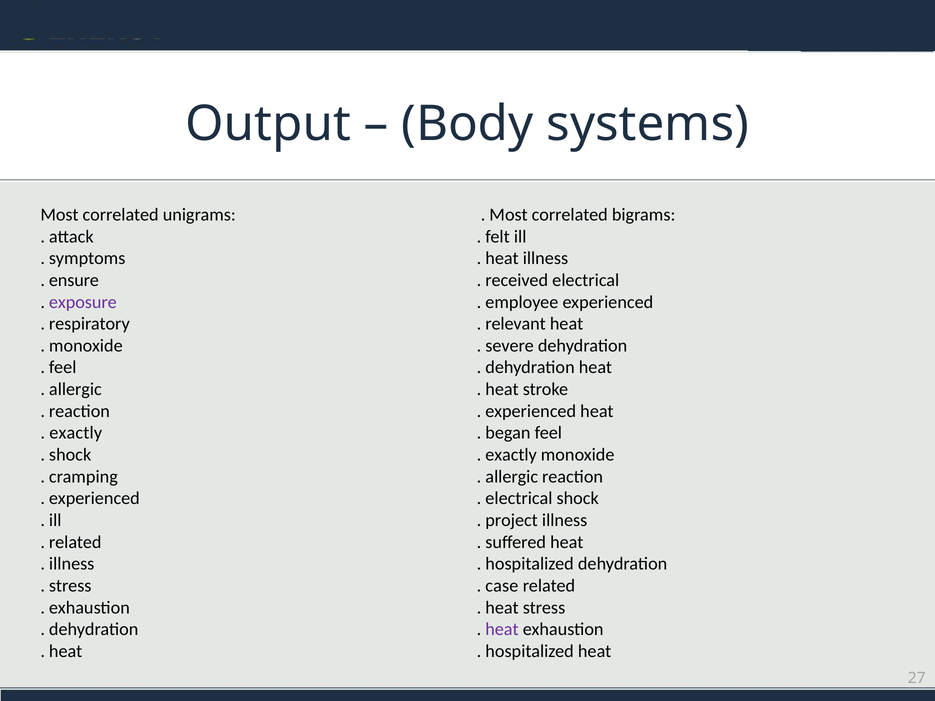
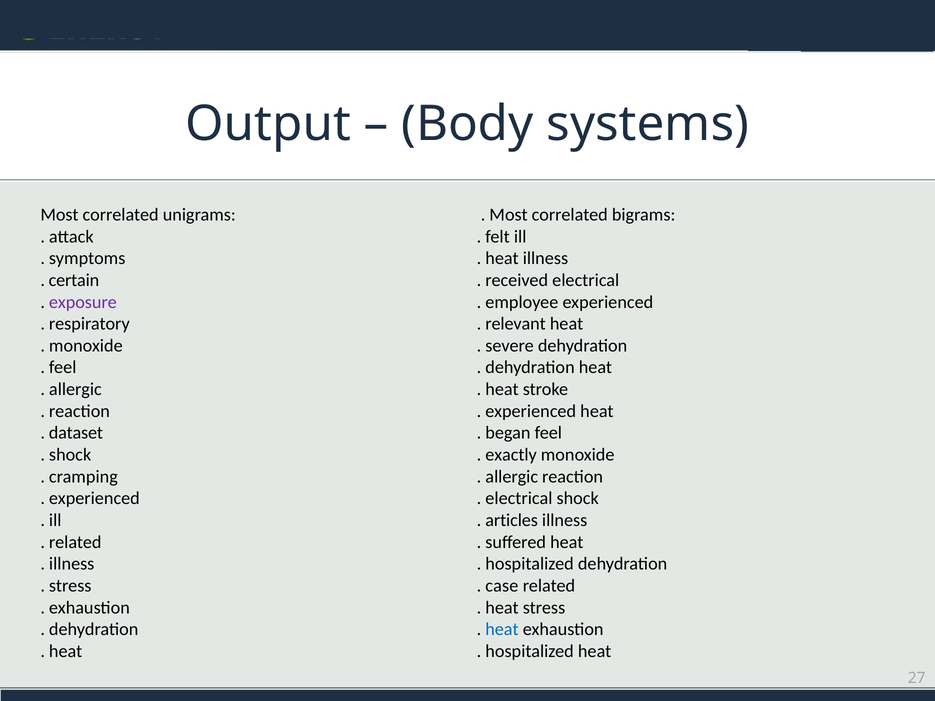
ensure: ensure -> certain
exactly at (76, 433): exactly -> dataset
project: project -> articles
heat at (502, 630) colour: purple -> blue
